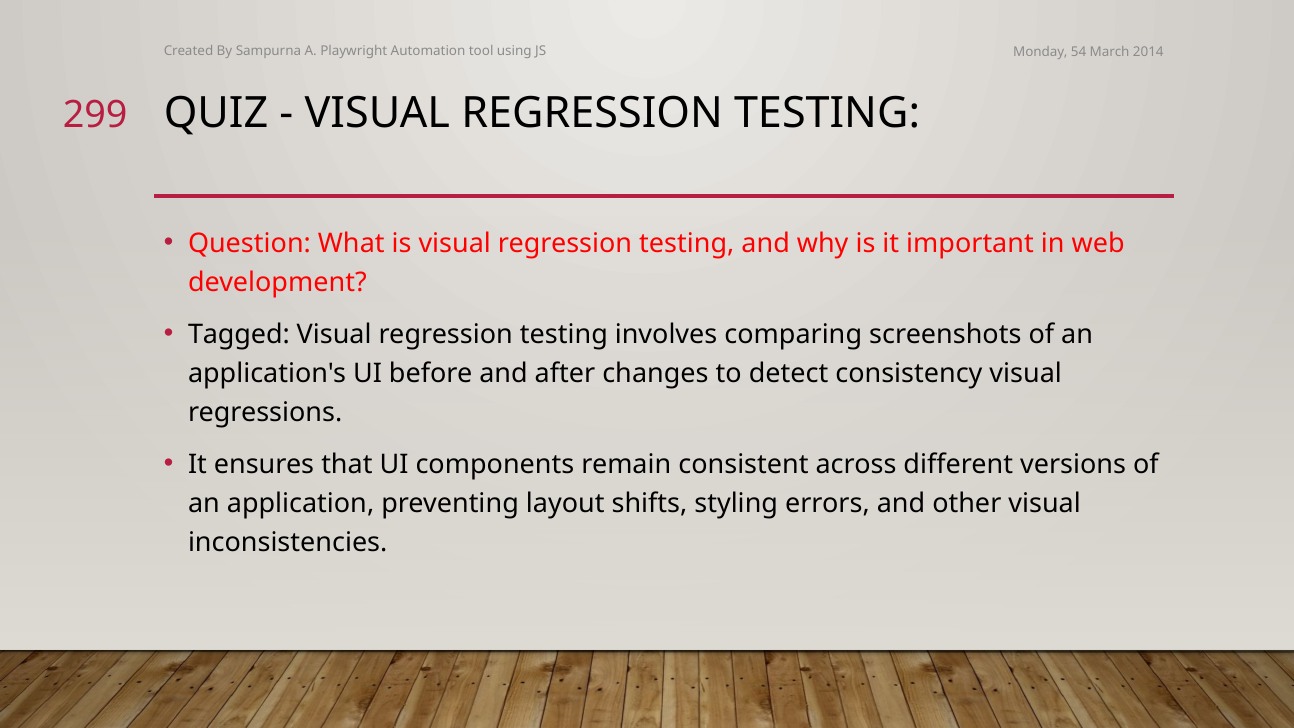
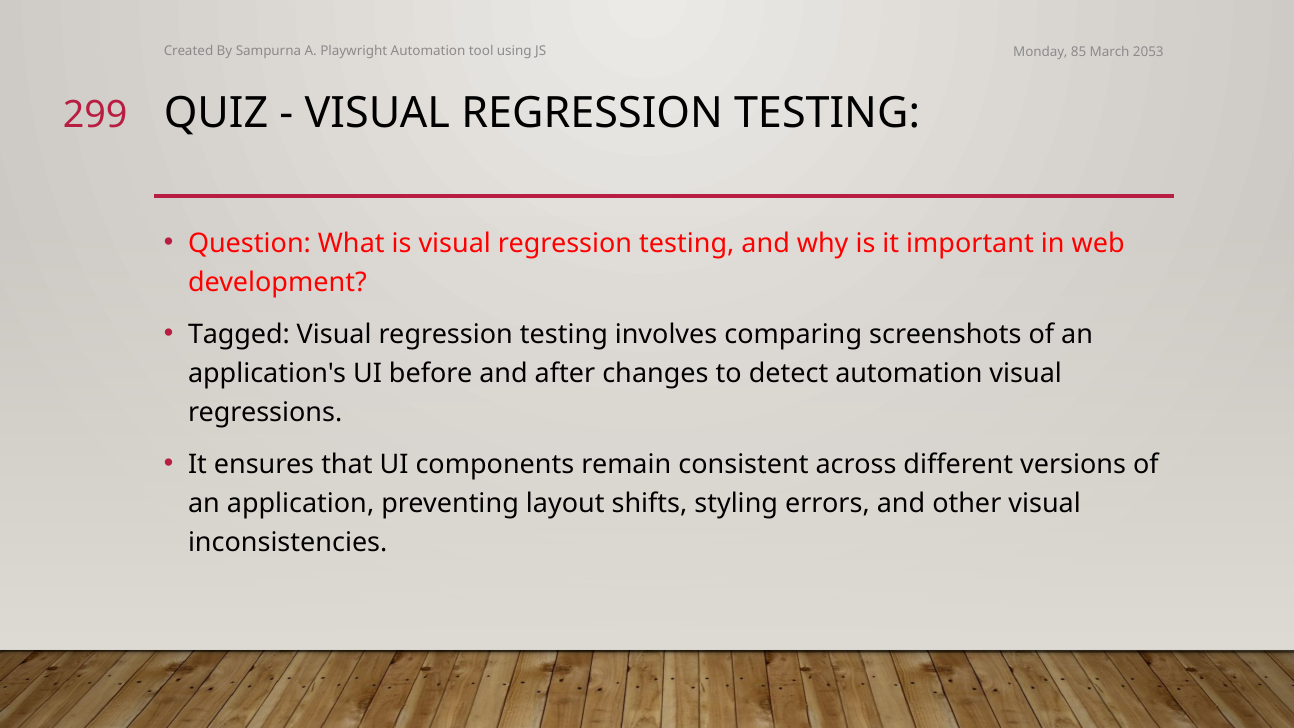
54: 54 -> 85
2014: 2014 -> 2053
detect consistency: consistency -> automation
